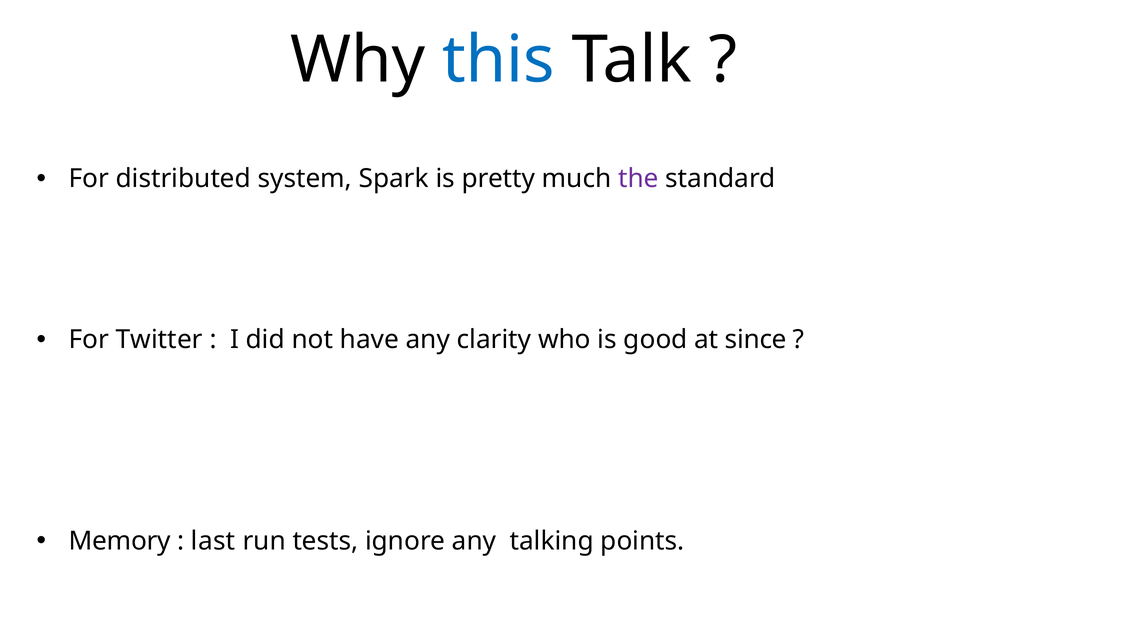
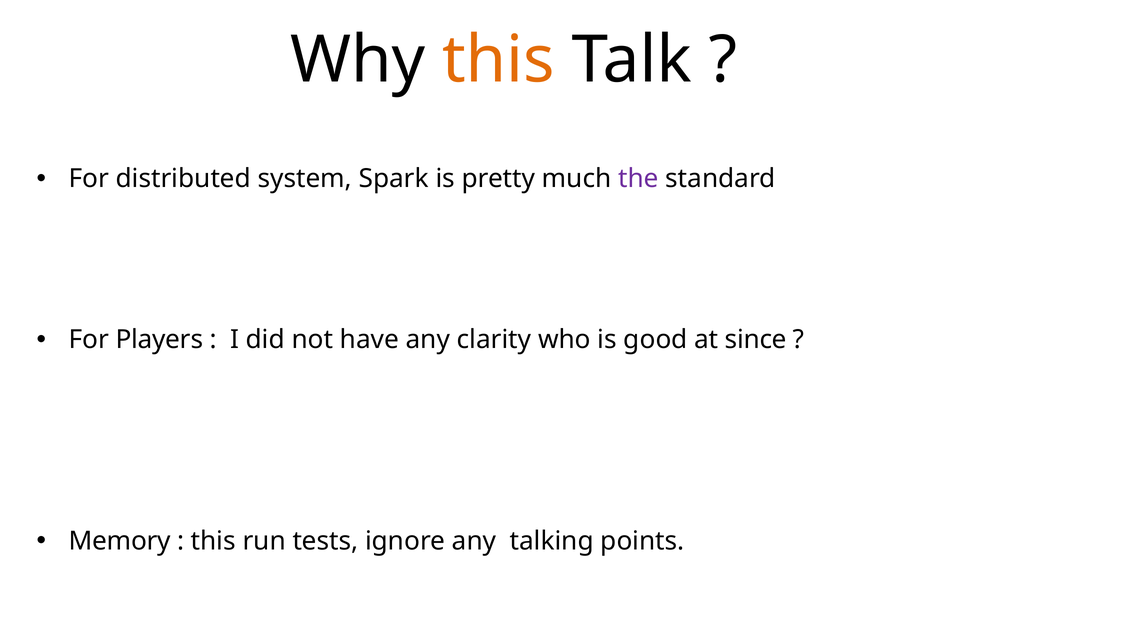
this at (498, 60) colour: blue -> orange
Twitter: Twitter -> Players
last at (213, 541): last -> this
